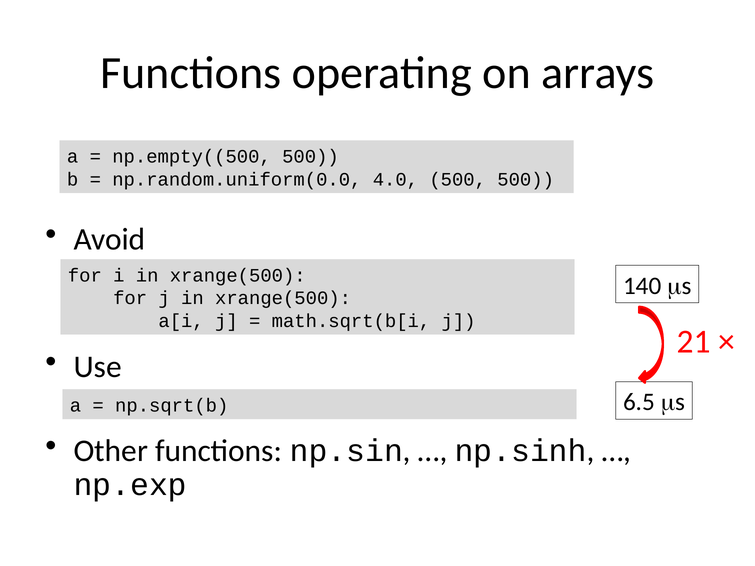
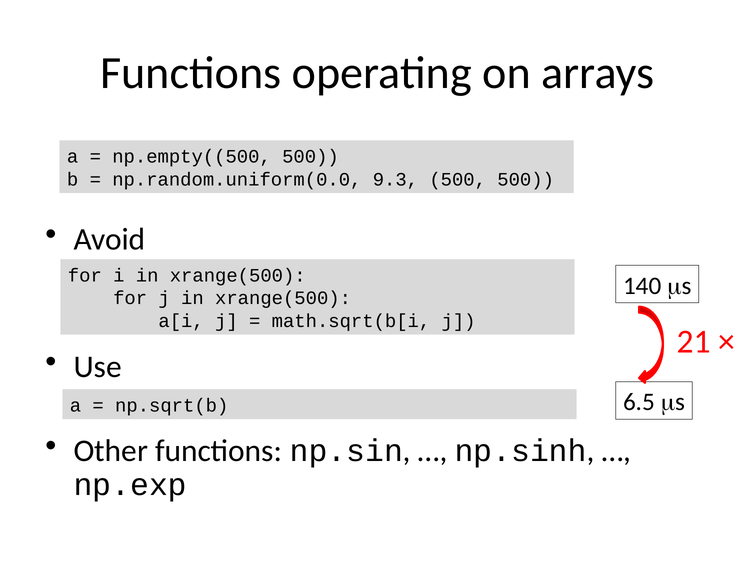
4.0: 4.0 -> 9.3
